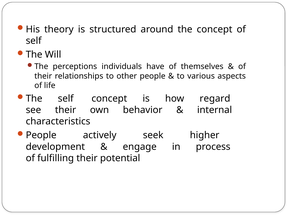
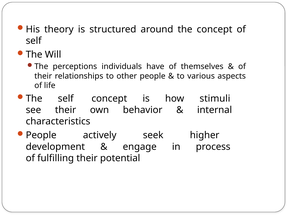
regard: regard -> stimuli
